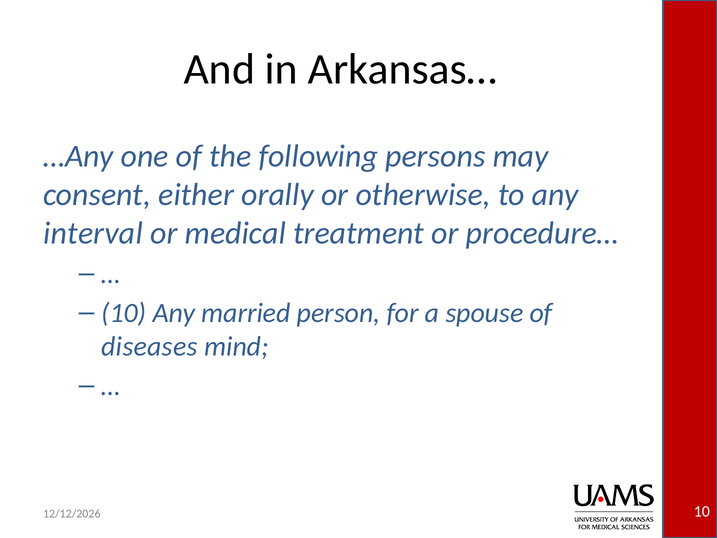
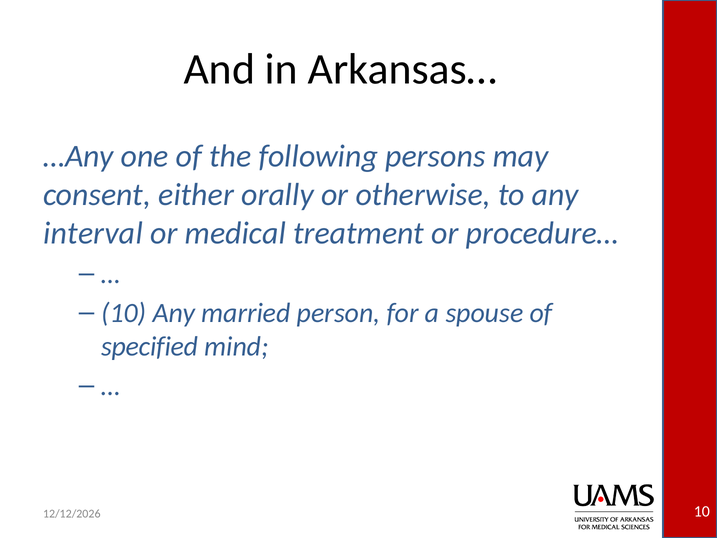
diseases: diseases -> specified
